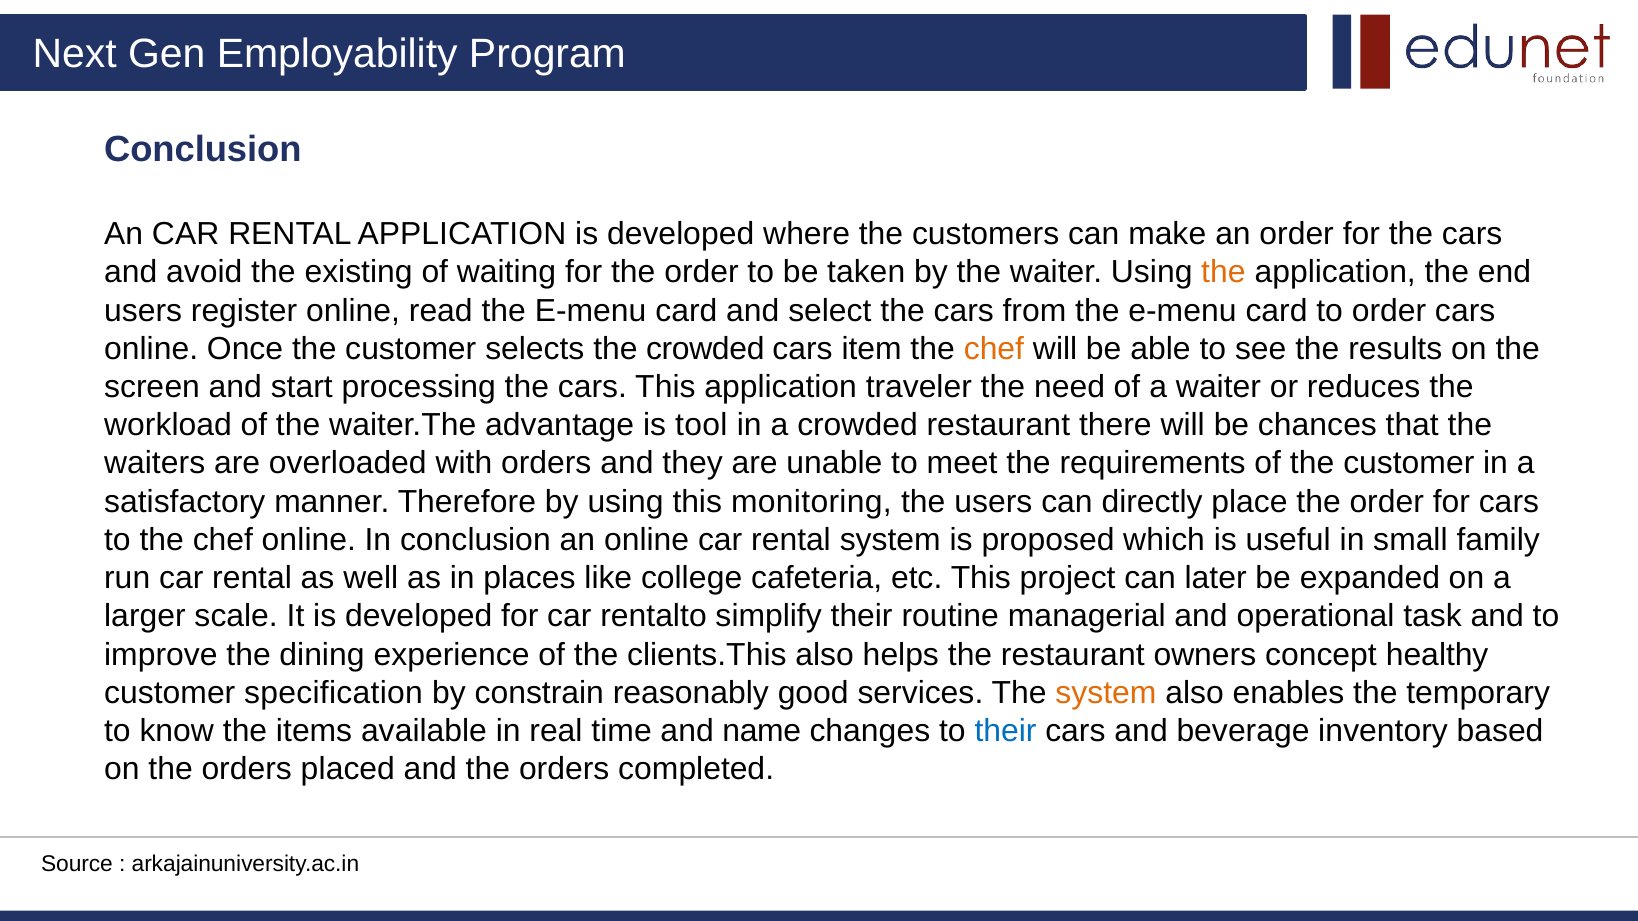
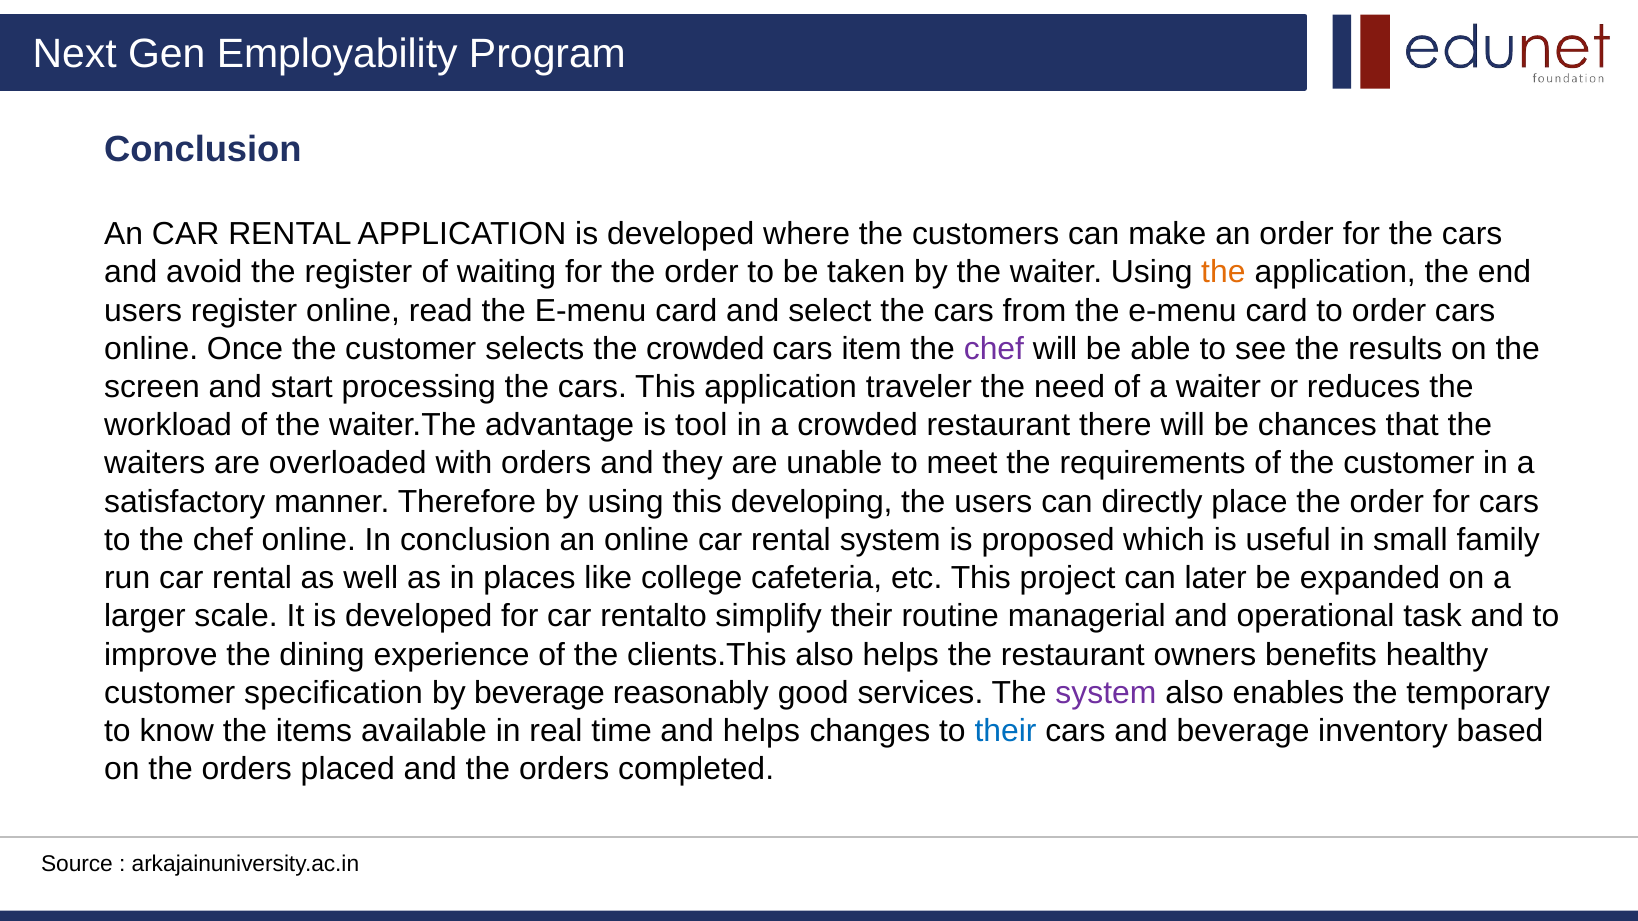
the existing: existing -> register
chef at (994, 349) colour: orange -> purple
monitoring: monitoring -> developing
concept: concept -> benefits
by constrain: constrain -> beverage
system at (1106, 693) colour: orange -> purple
and name: name -> helps
